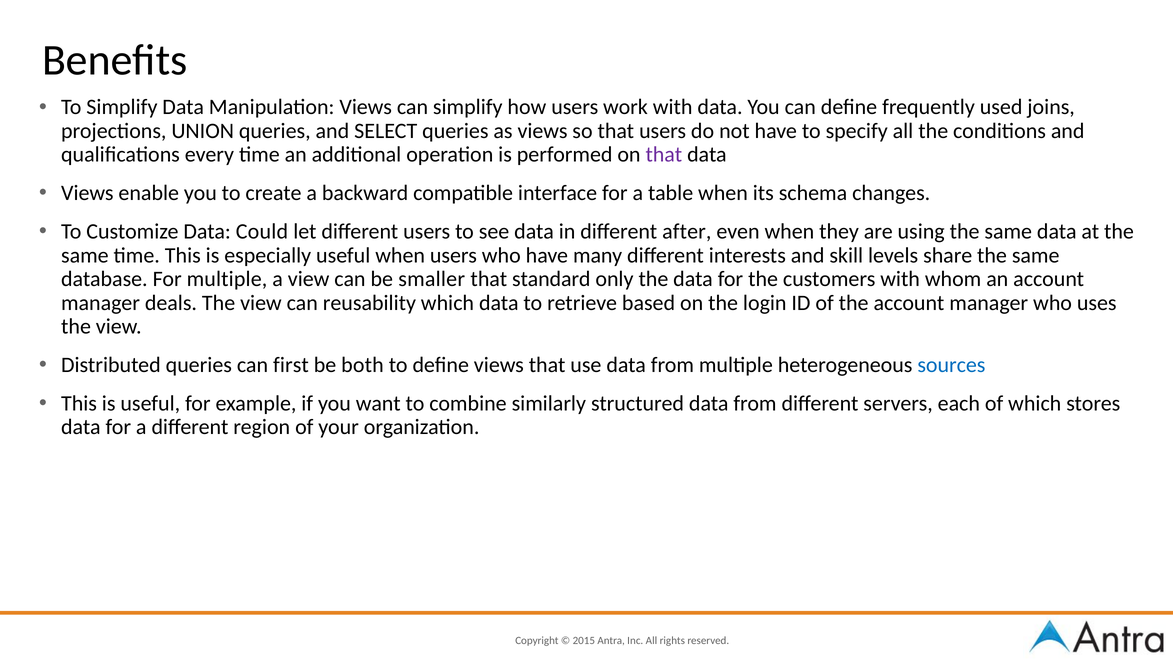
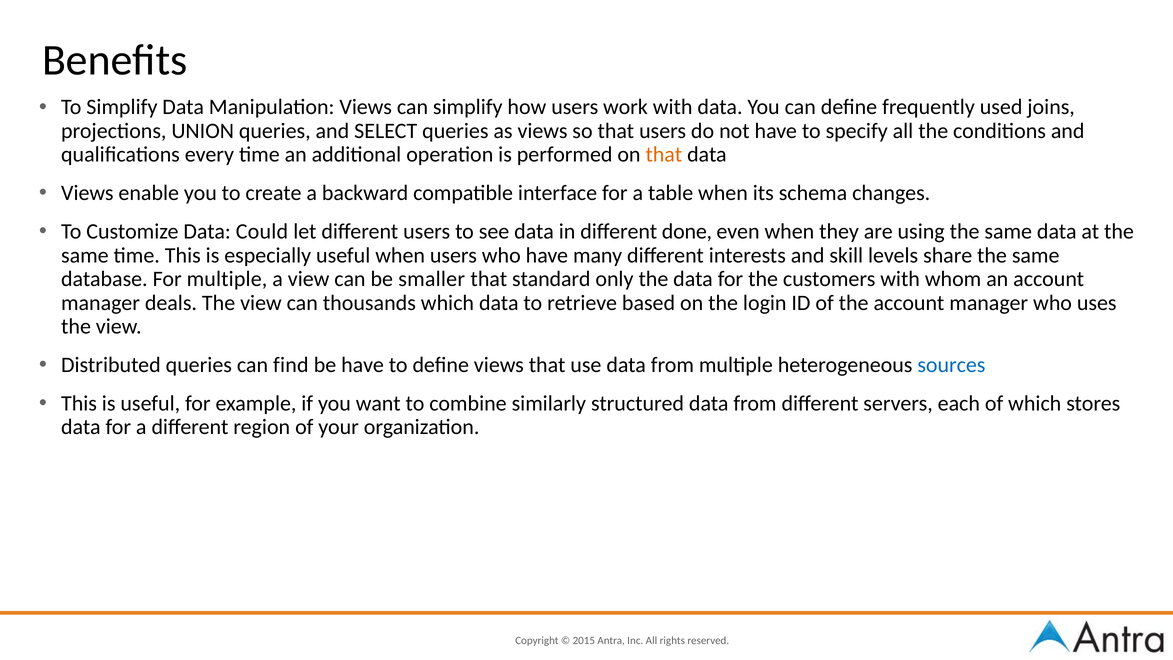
that at (664, 155) colour: purple -> orange
after: after -> done
reusability: reusability -> thousands
first: first -> find
be both: both -> have
